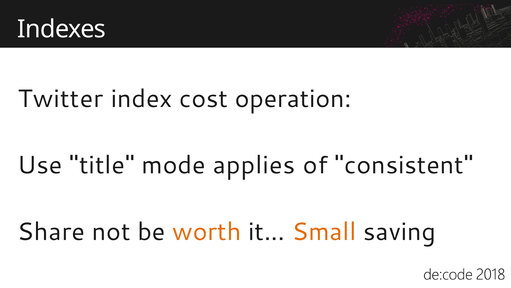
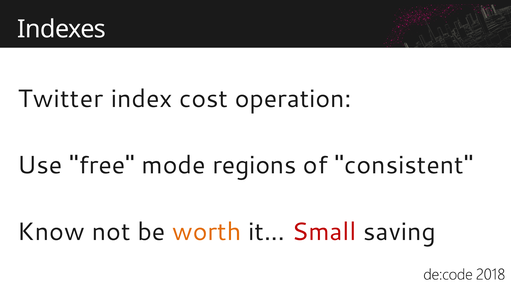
title: title -> free
applies: applies -> regions
Share: Share -> Know
Small colour: orange -> red
